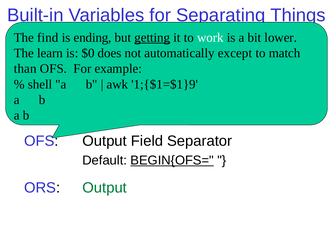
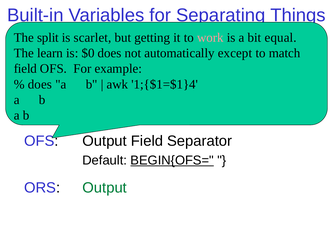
find: find -> split
ending: ending -> scarlet
getting underline: present -> none
work colour: white -> pink
lower: lower -> equal
than at (25, 69): than -> field
shell at (40, 84): shell -> does
1;{$1=$1}9: 1;{$1=$1}9 -> 1;{$1=$1}4
